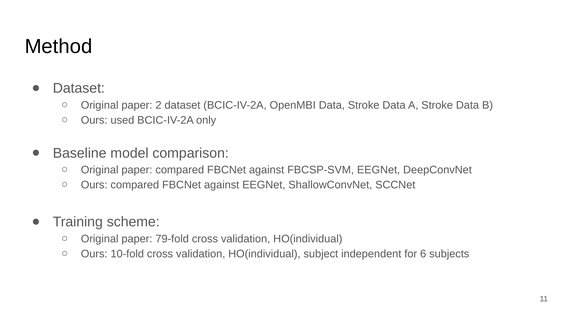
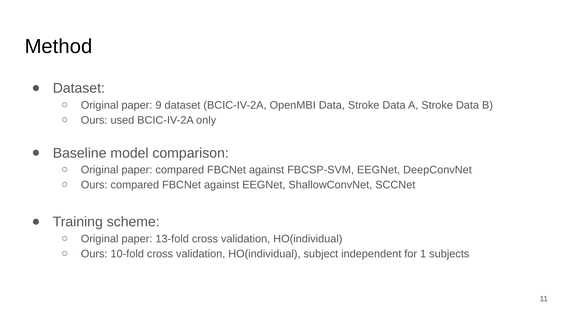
2: 2 -> 9
79-fold: 79-fold -> 13-fold
6: 6 -> 1
